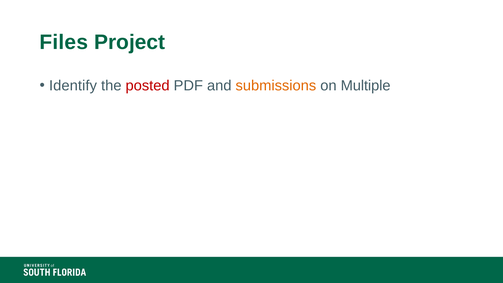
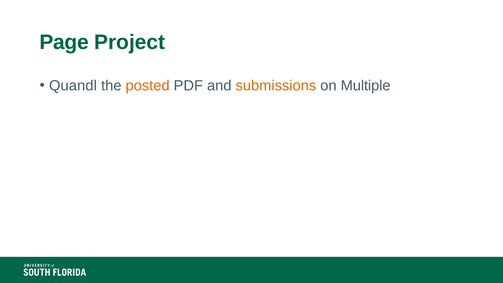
Files: Files -> Page
Identify: Identify -> Quandl
posted colour: red -> orange
